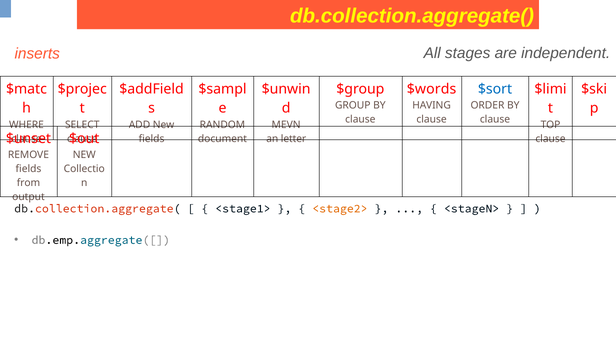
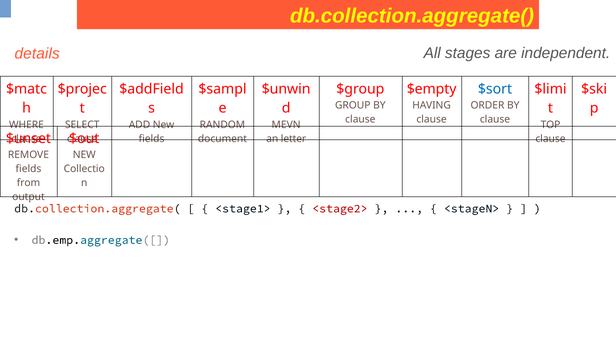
inserts: inserts -> details
$words: $words -> $empty
<stage2> colour: orange -> red
